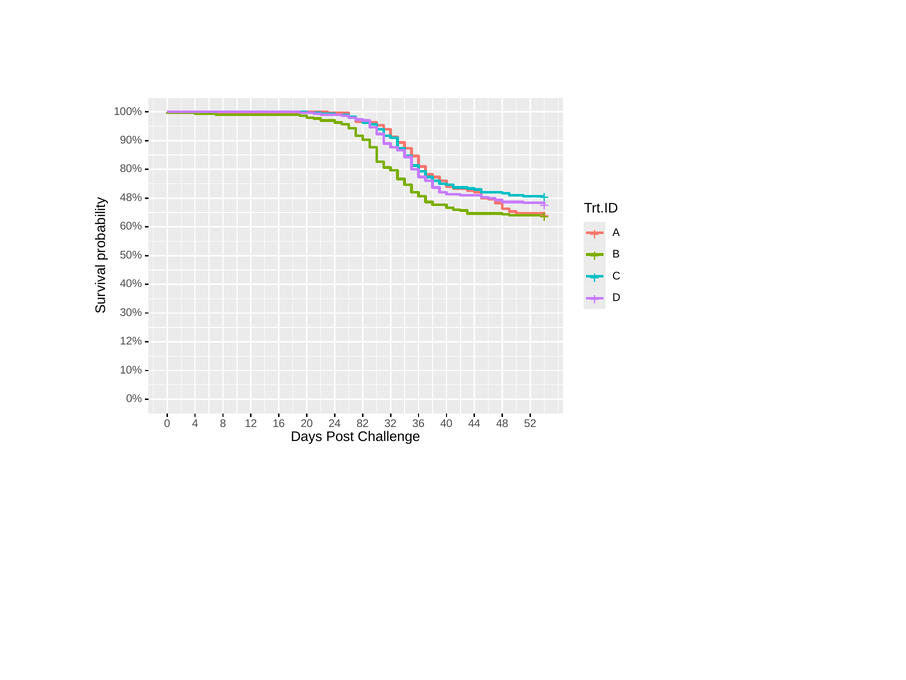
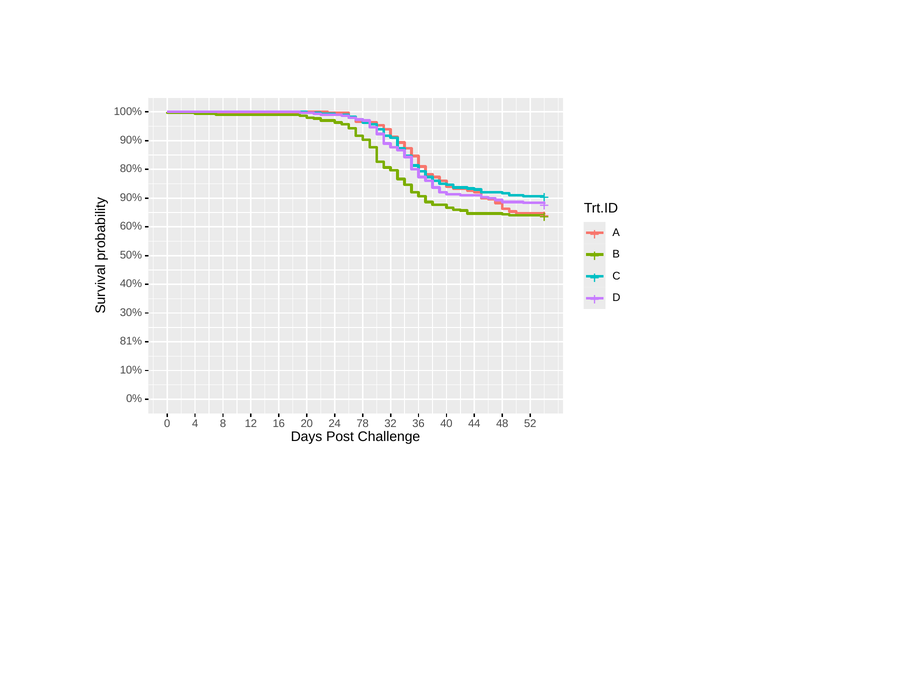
48% at (131, 197): 48% -> 90%
12%: 12% -> 81%
82: 82 -> 78
